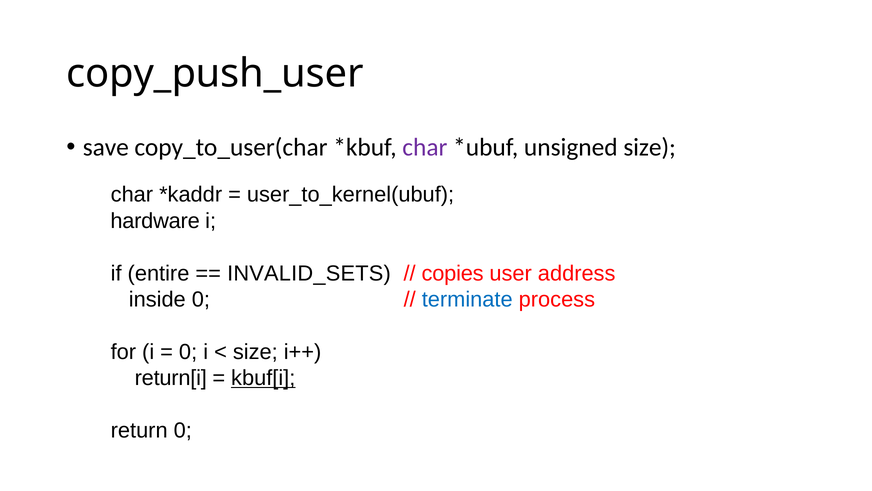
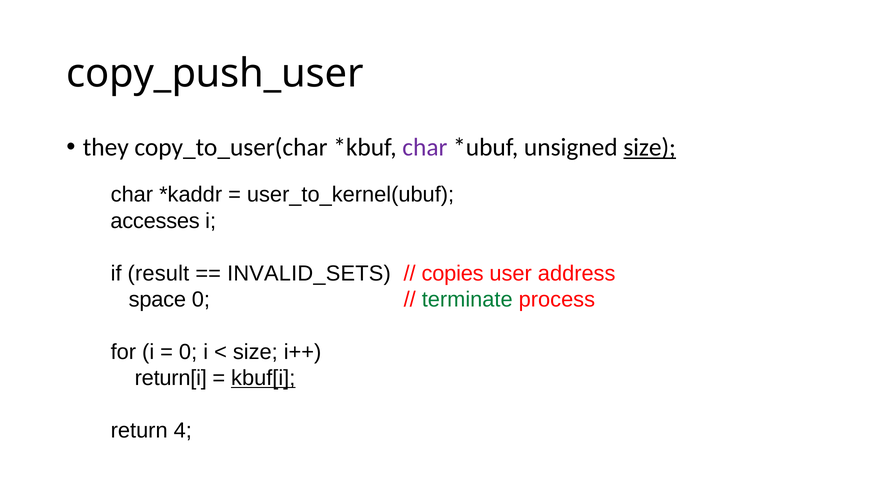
save: save -> they
size at (650, 147) underline: none -> present
hardware: hardware -> accesses
entire: entire -> result
inside: inside -> space
terminate colour: blue -> green
return 0: 0 -> 4
